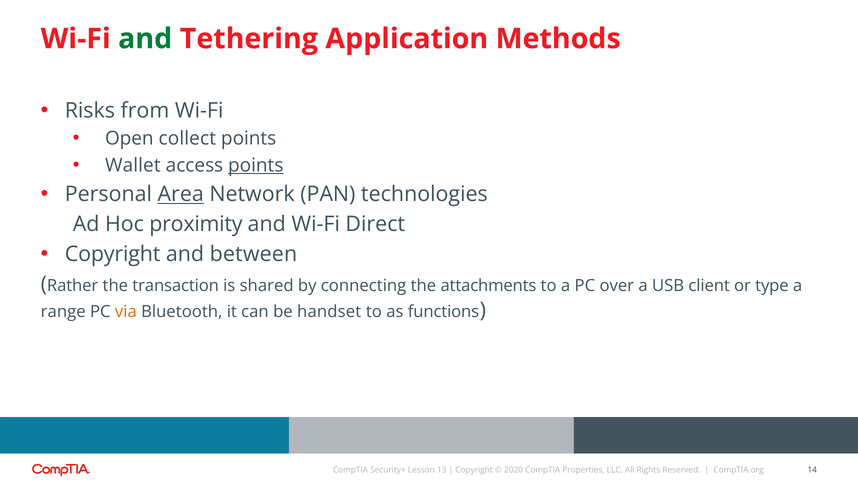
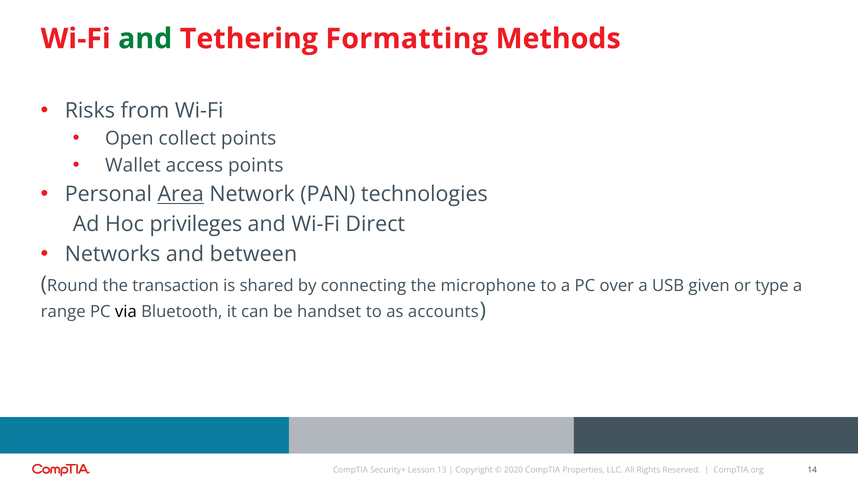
Application: Application -> Formatting
points at (256, 165) underline: present -> none
proximity: proximity -> privileges
Copyright at (113, 254): Copyright -> Networks
Rather: Rather -> Round
attachments: attachments -> microphone
client: client -> given
via colour: orange -> black
functions: functions -> accounts
